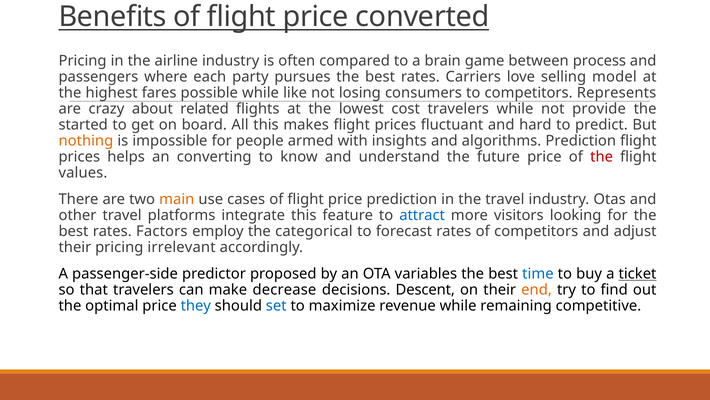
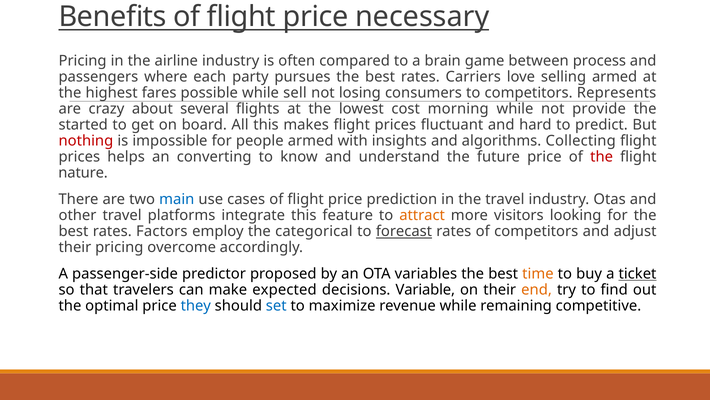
converted: converted -> necessary
selling model: model -> armed
like: like -> sell
related: related -> several
cost travelers: travelers -> morning
nothing colour: orange -> red
algorithms Prediction: Prediction -> Collecting
values: values -> nature
main colour: orange -> blue
attract colour: blue -> orange
forecast underline: none -> present
irrelevant: irrelevant -> overcome
time colour: blue -> orange
decrease: decrease -> expected
Descent: Descent -> Variable
